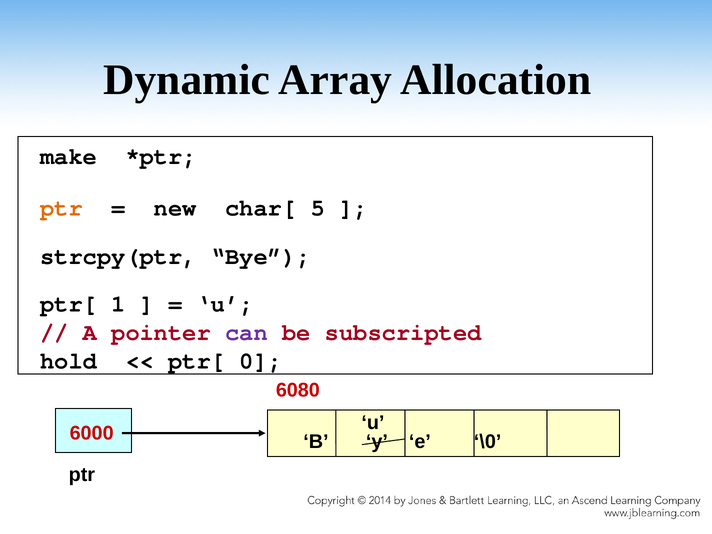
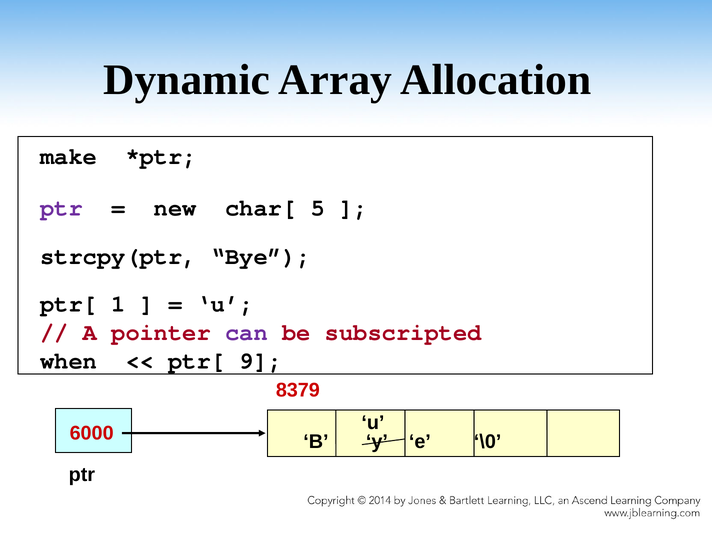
ptr at (61, 208) colour: orange -> purple
hold: hold -> when
0: 0 -> 9
6080: 6080 -> 8379
